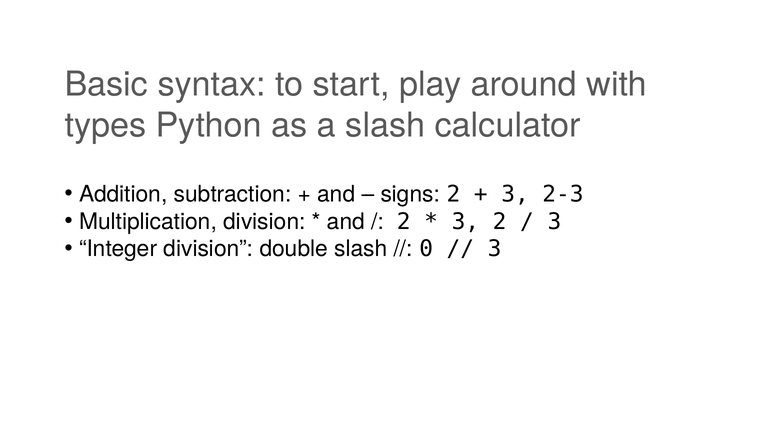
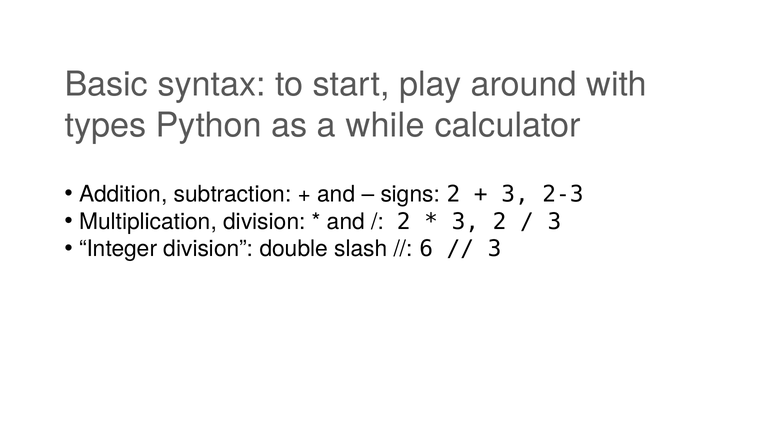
a slash: slash -> while
0: 0 -> 6
